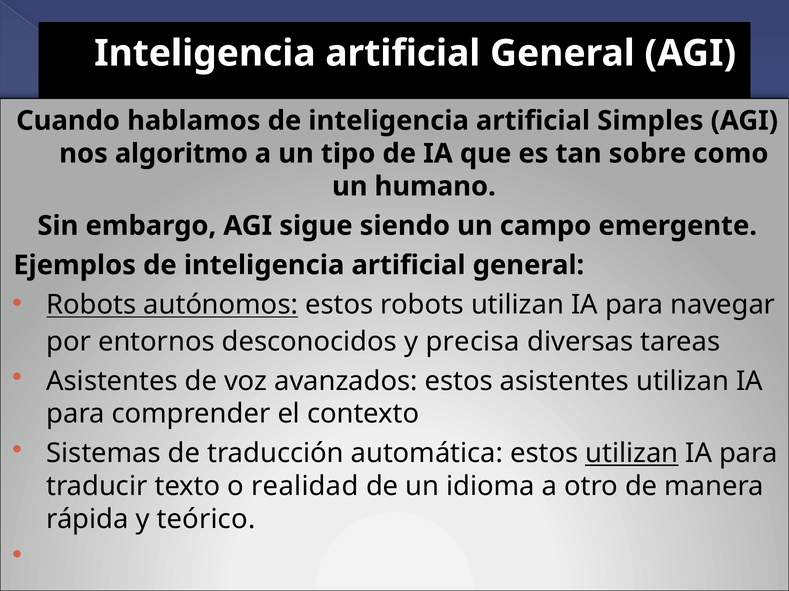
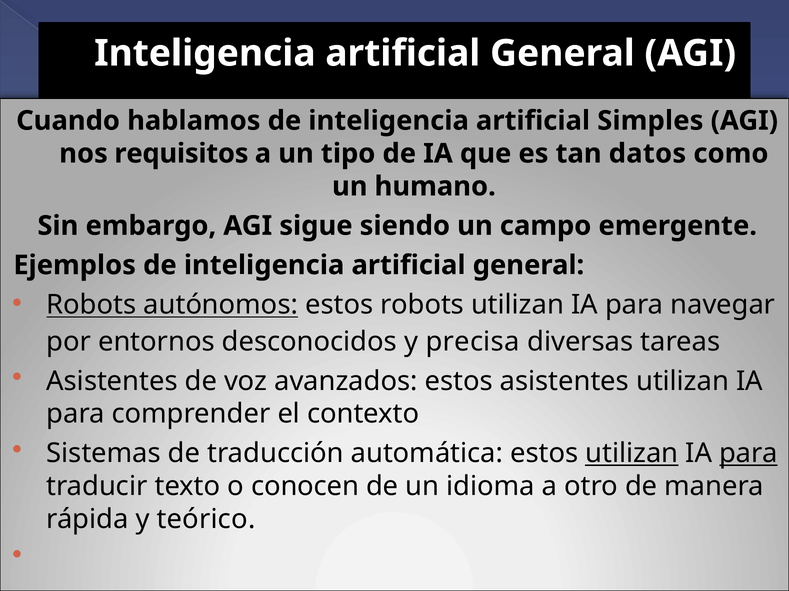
algoritmo: algoritmo -> requisitos
sobre: sobre -> datos
para at (748, 454) underline: none -> present
realidad: realidad -> conocen
